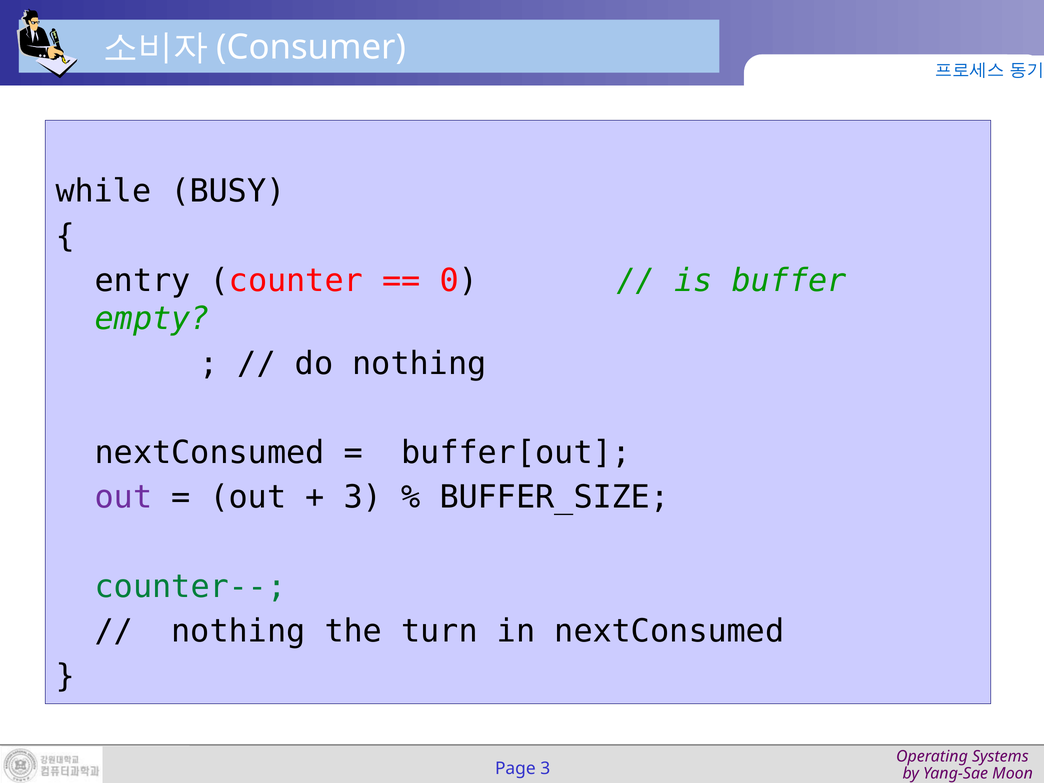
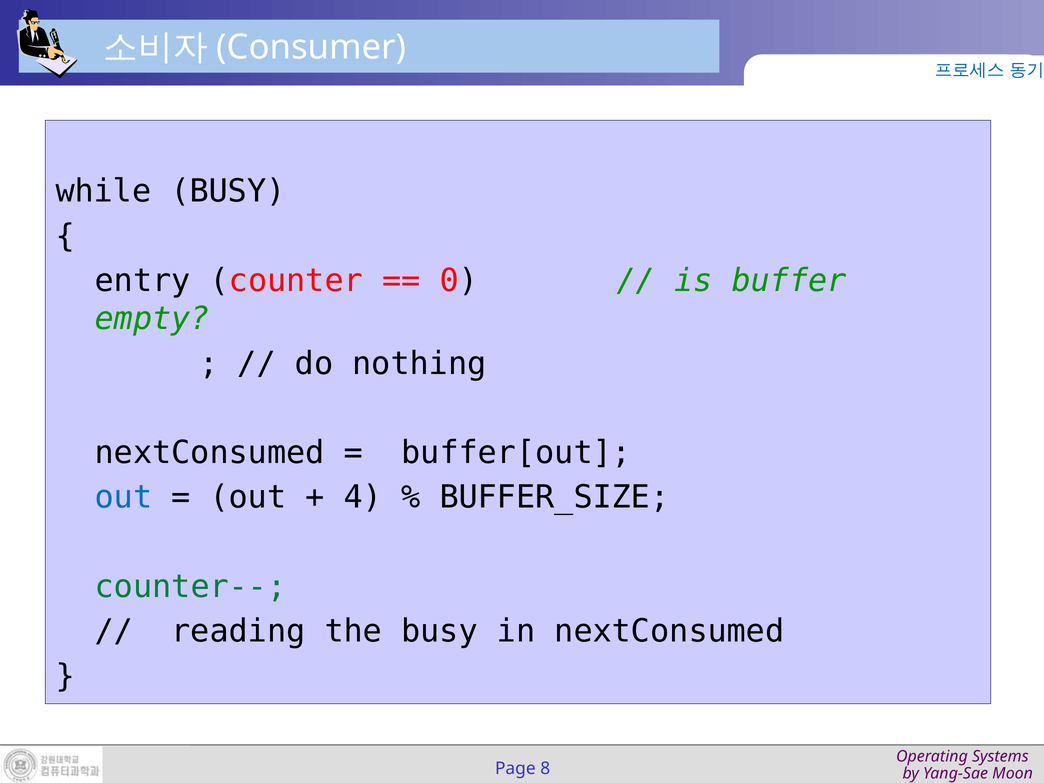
out at (124, 497) colour: purple -> blue
3 at (363, 497): 3 -> 4
nothing at (238, 631): nothing -> reading
the turn: turn -> busy
Page 3: 3 -> 8
